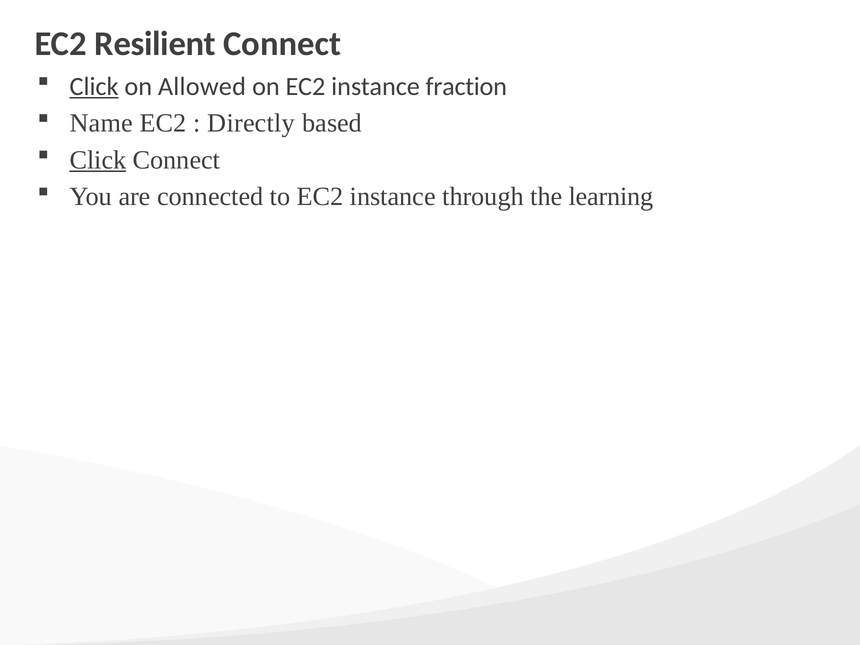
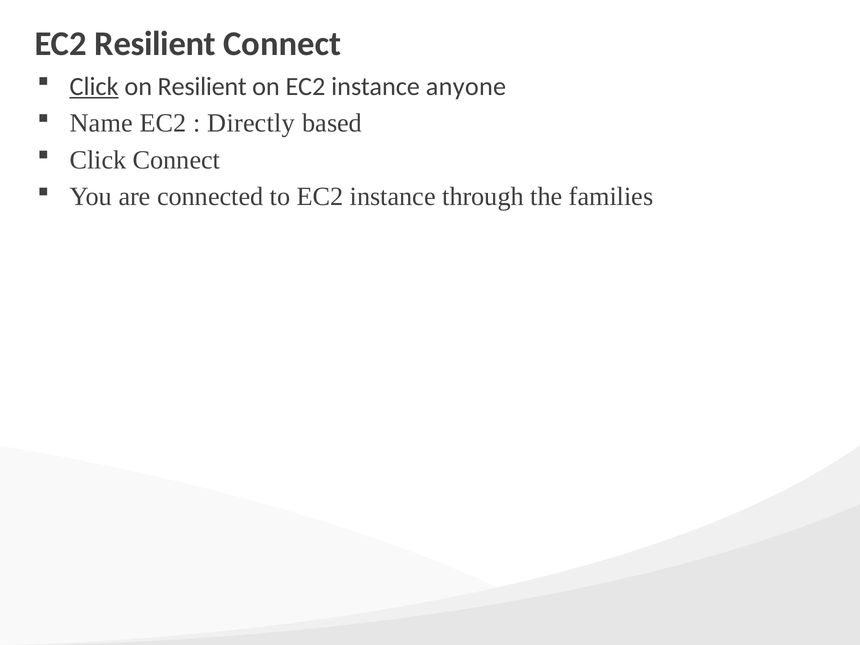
on Allowed: Allowed -> Resilient
fraction: fraction -> anyone
Click at (98, 160) underline: present -> none
learning: learning -> families
